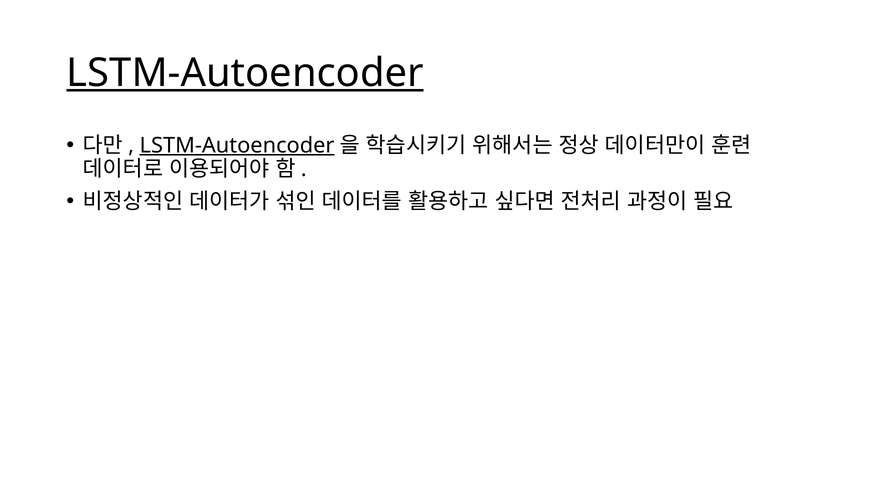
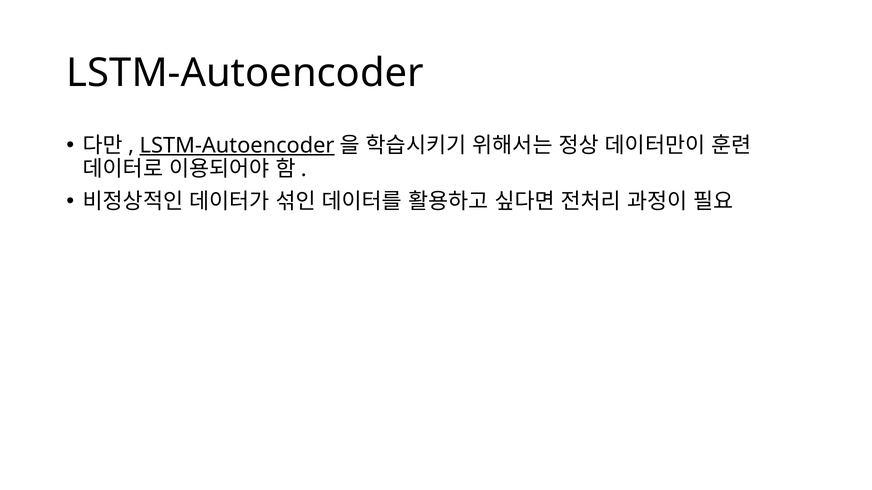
LSTM-Autoencoder at (245, 73) underline: present -> none
